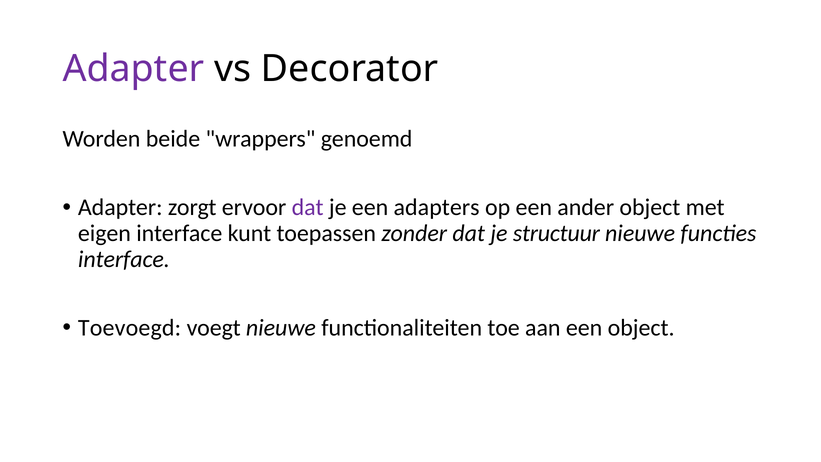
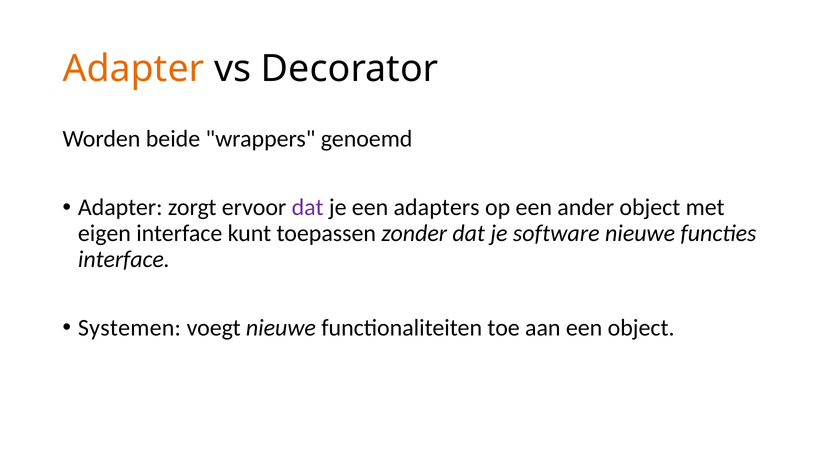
Adapter at (133, 69) colour: purple -> orange
structuur: structuur -> software
Toevoegd: Toevoegd -> Systemen
